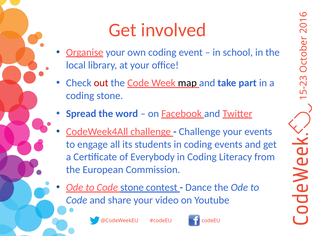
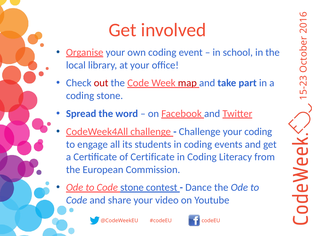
map colour: black -> red
your events: events -> coding
of Everybody: Everybody -> Certificate
